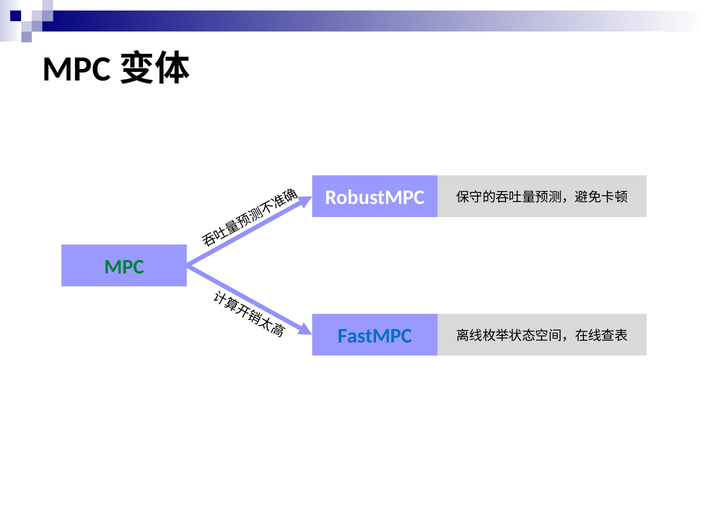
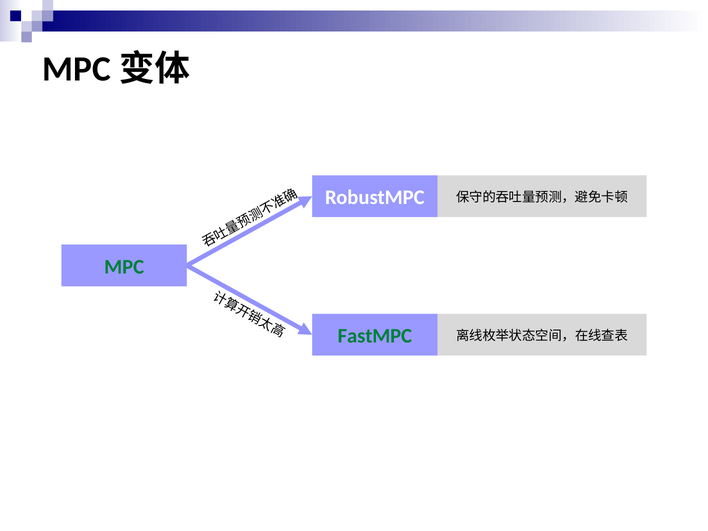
FastMPC colour: blue -> green
